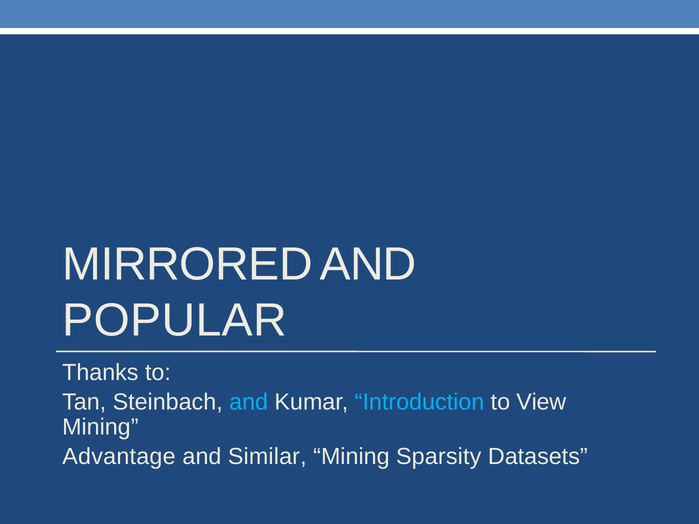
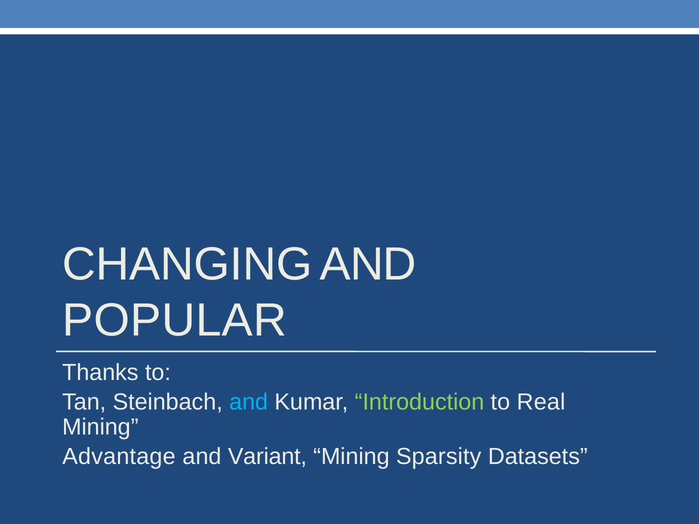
MIRRORED: MIRRORED -> CHANGING
Introduction colour: light blue -> light green
View: View -> Real
Similar: Similar -> Variant
